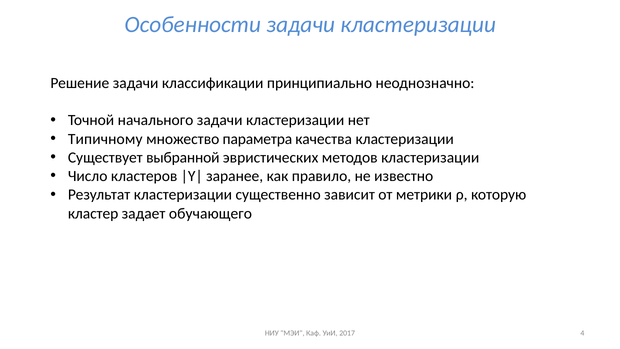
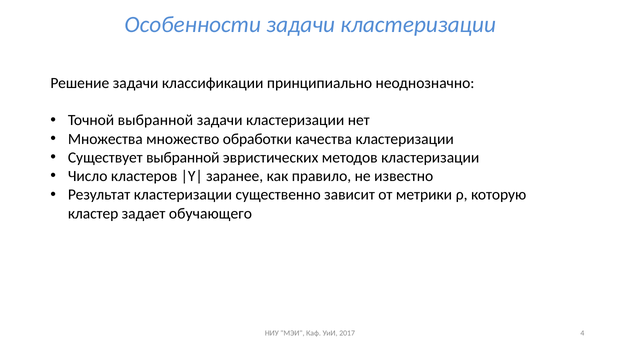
Точной начального: начального -> выбранной
Типичному: Типичному -> Множества
параметра: параметра -> обработки
